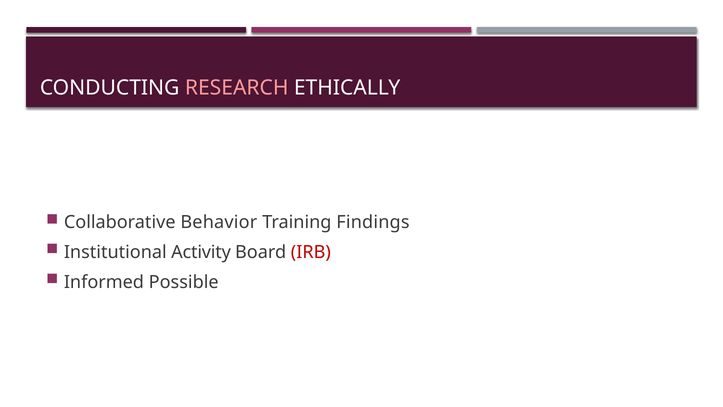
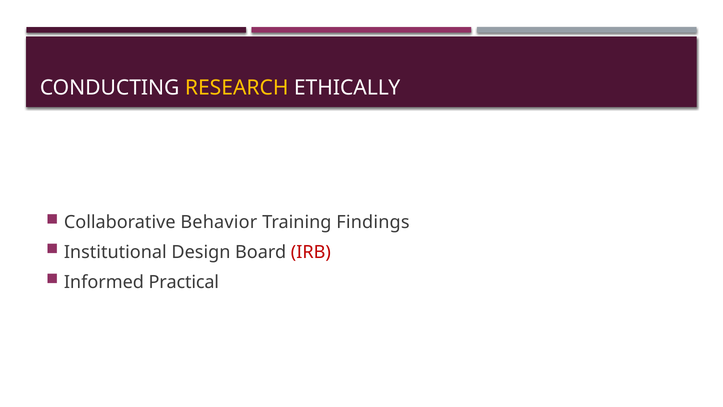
RESEARCH colour: pink -> yellow
Activity: Activity -> Design
Possible: Possible -> Practical
